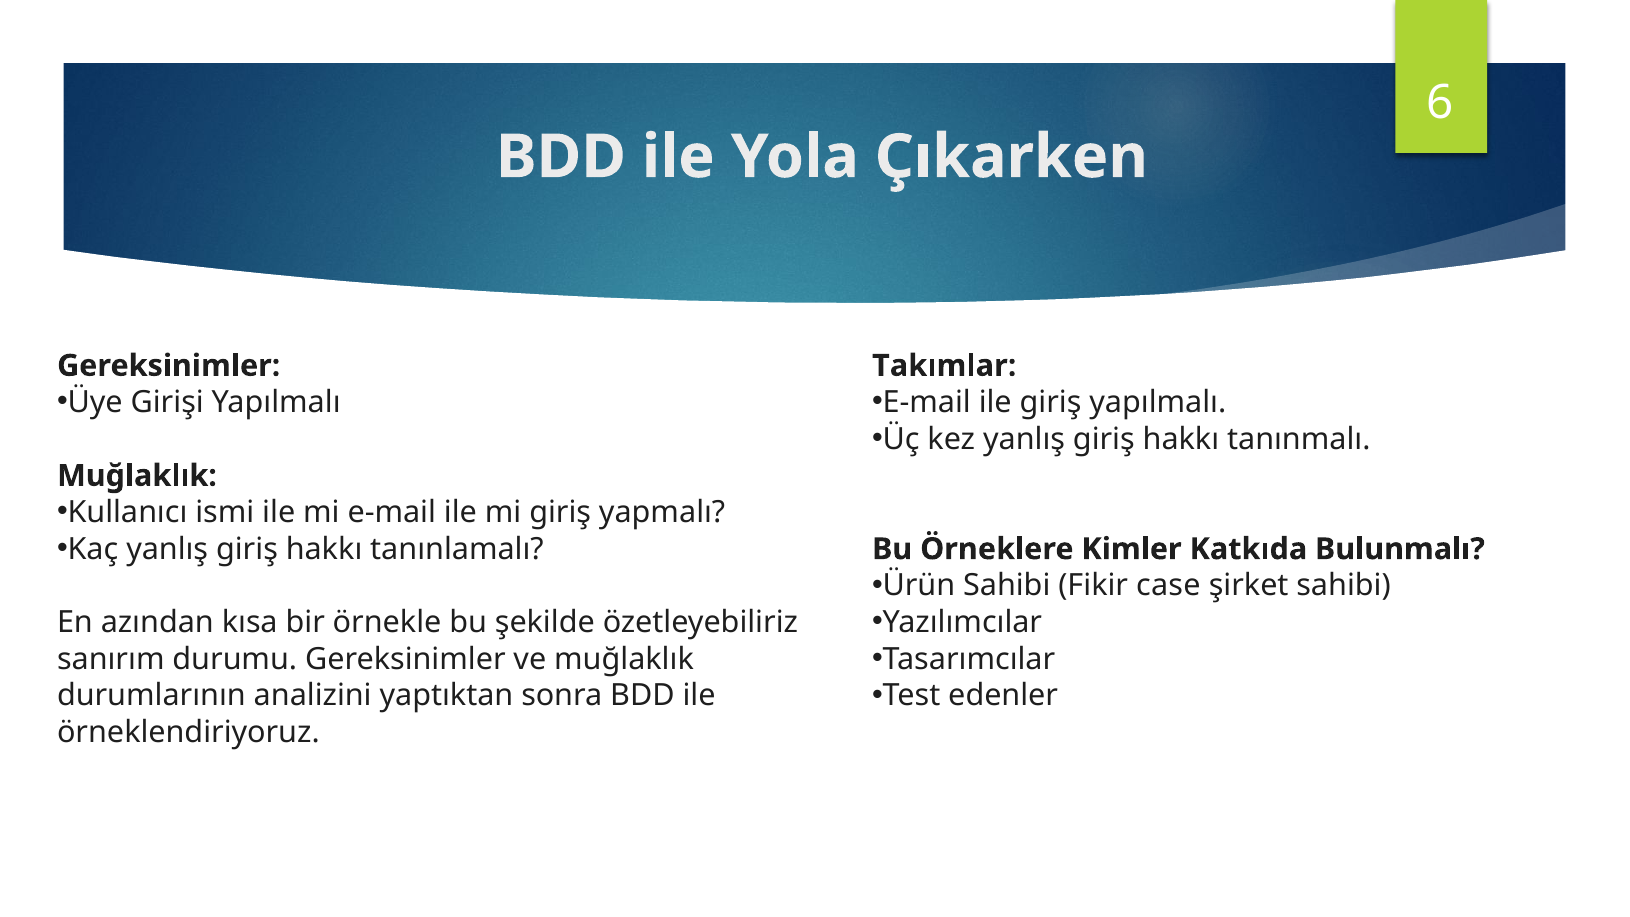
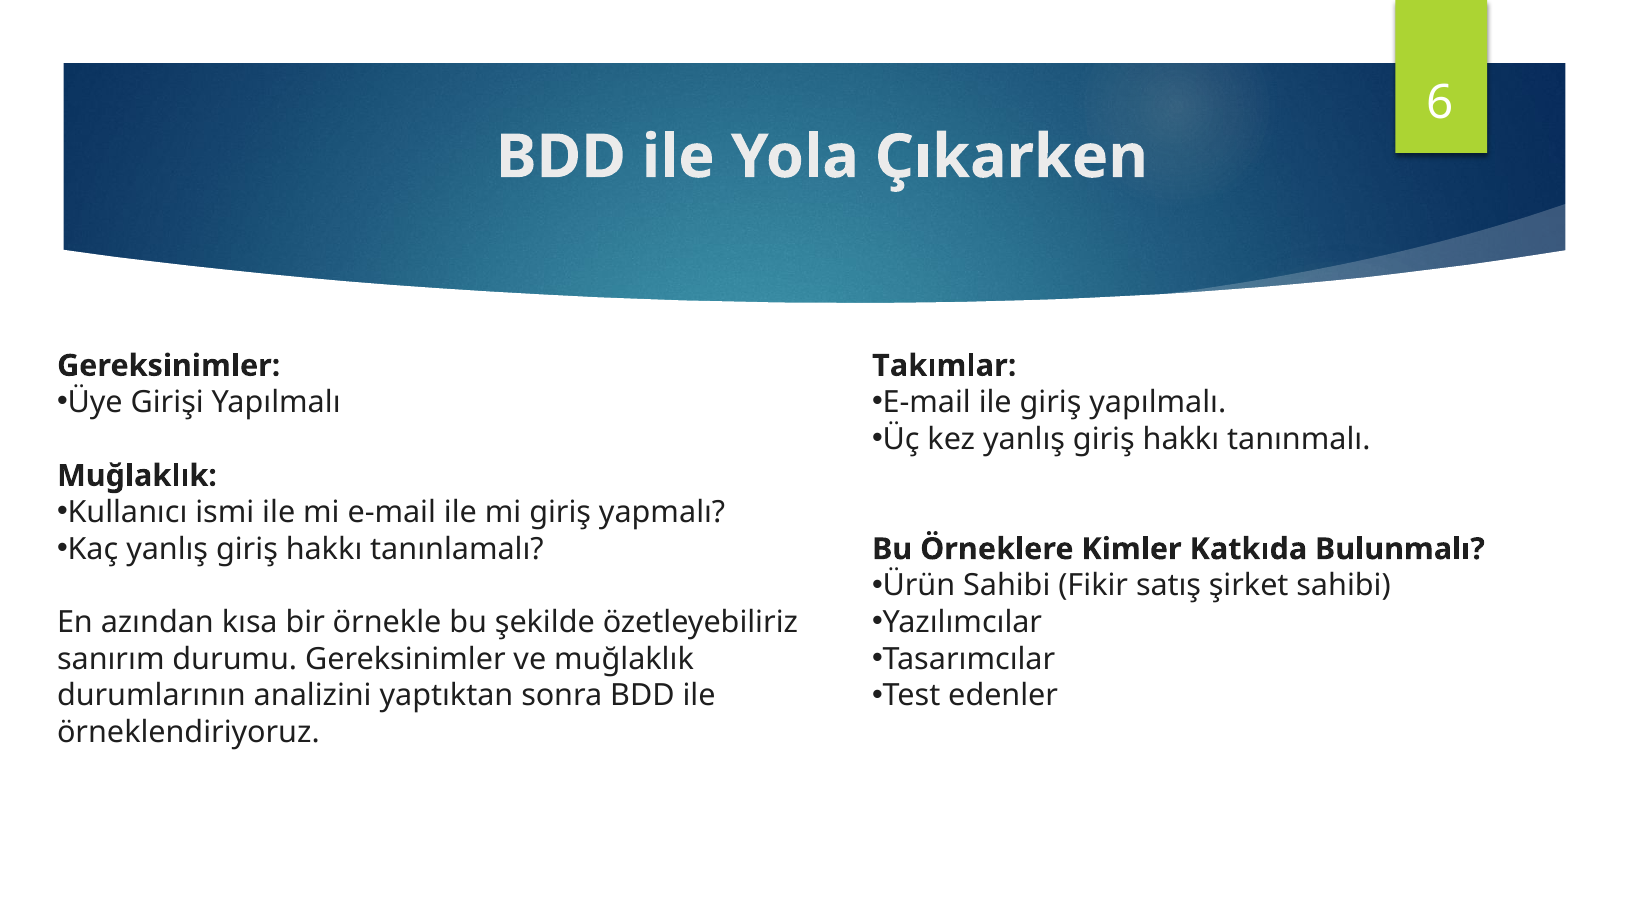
case: case -> satış
